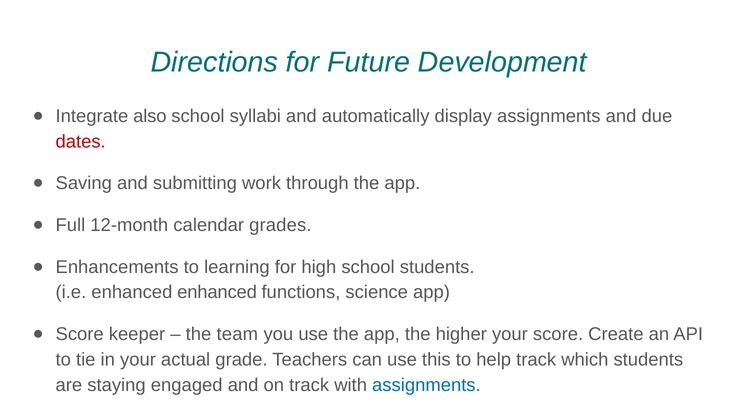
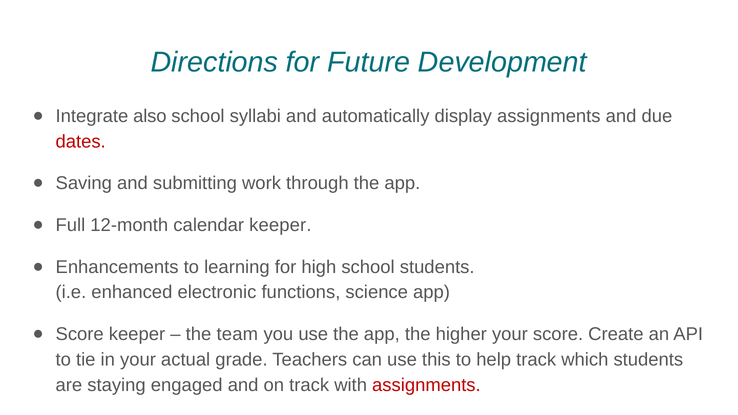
calendar grades: grades -> keeper
enhanced enhanced: enhanced -> electronic
assignments at (426, 385) colour: blue -> red
